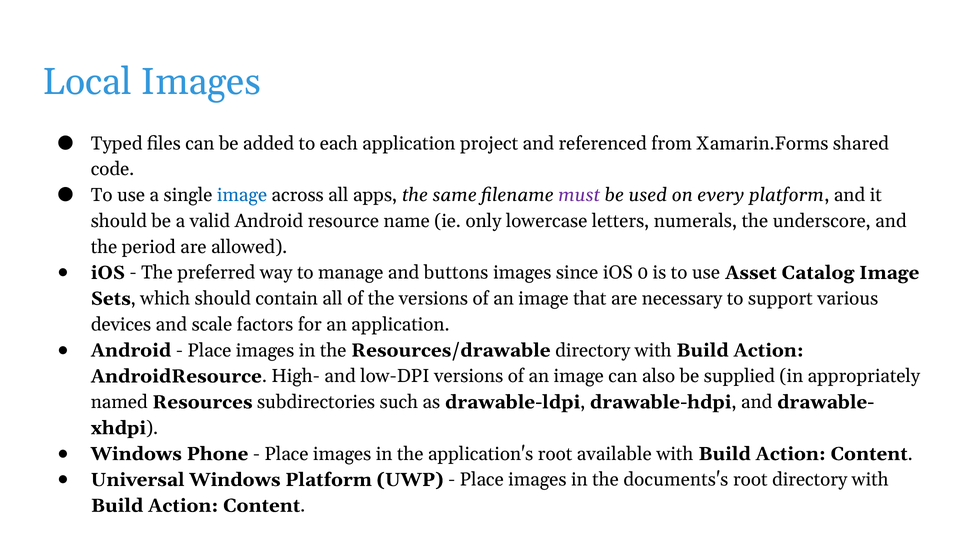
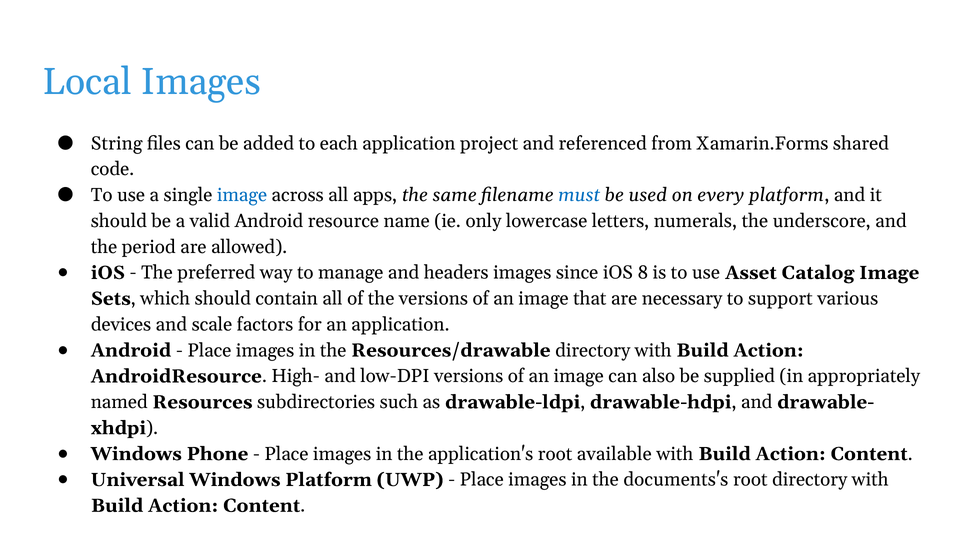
Typed: Typed -> String
must colour: purple -> blue
buttons: buttons -> headers
0: 0 -> 8
